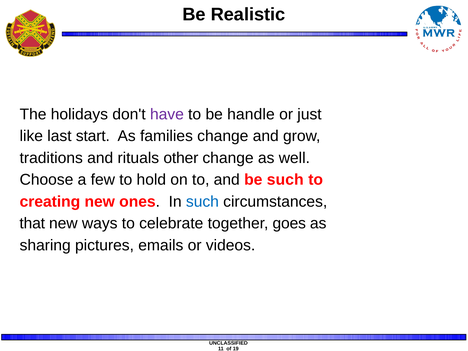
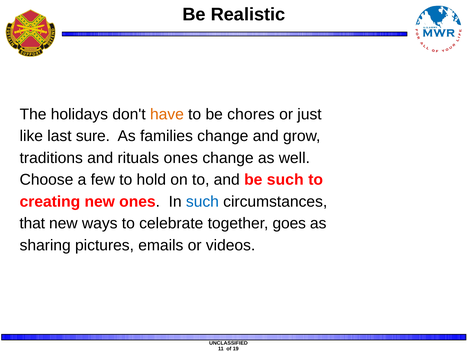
have colour: purple -> orange
handle: handle -> chores
start: start -> sure
rituals other: other -> ones
